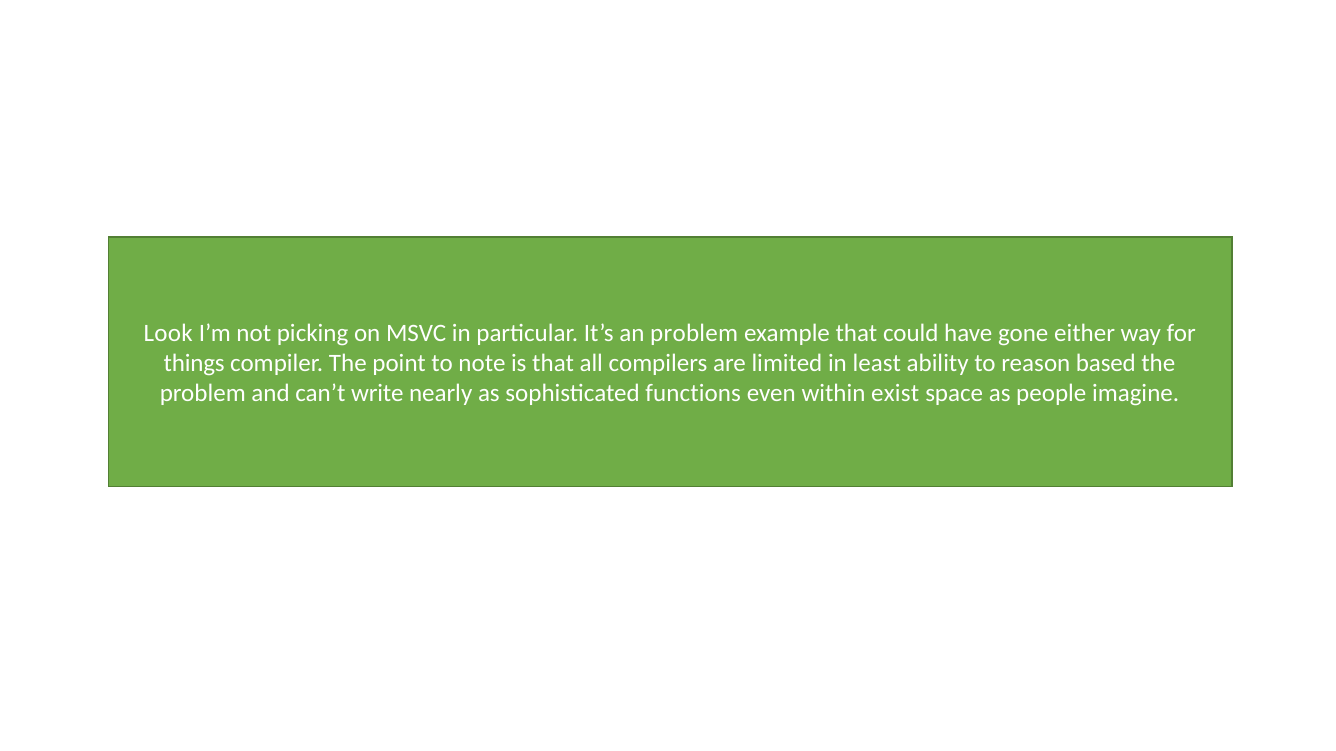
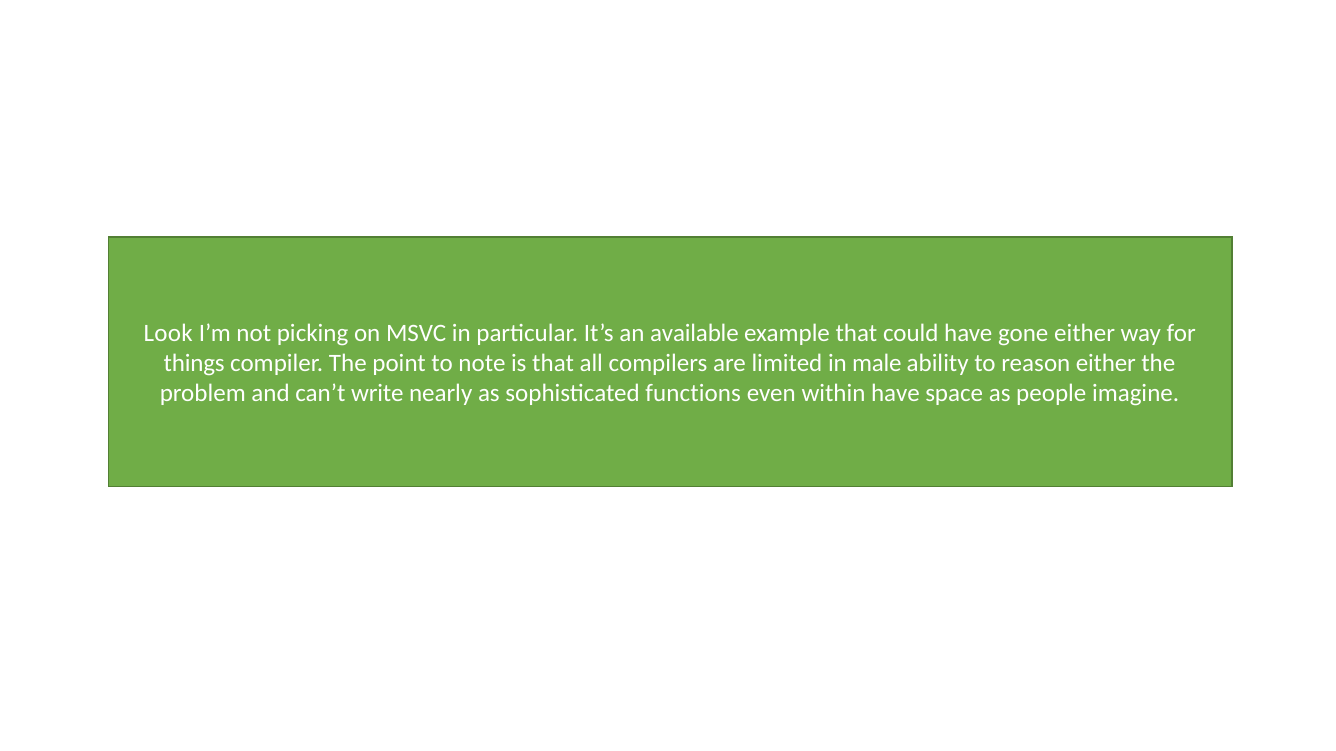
an problem: problem -> available
least: least -> male
reason based: based -> either
within exist: exist -> have
